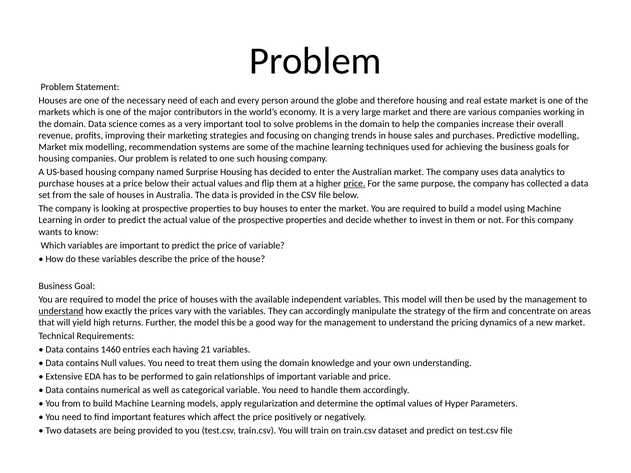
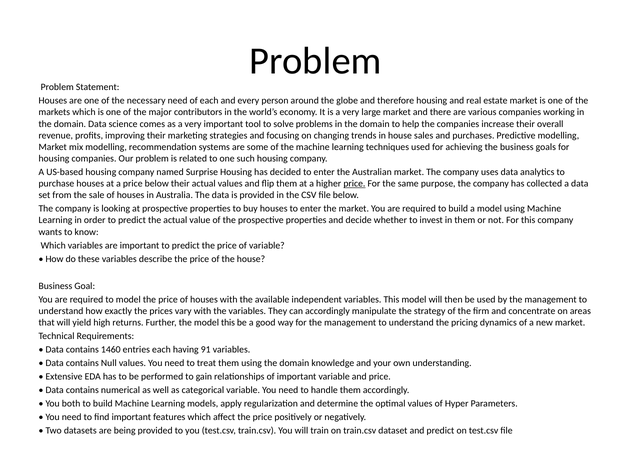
understand at (61, 311) underline: present -> none
21: 21 -> 91
You from: from -> both
